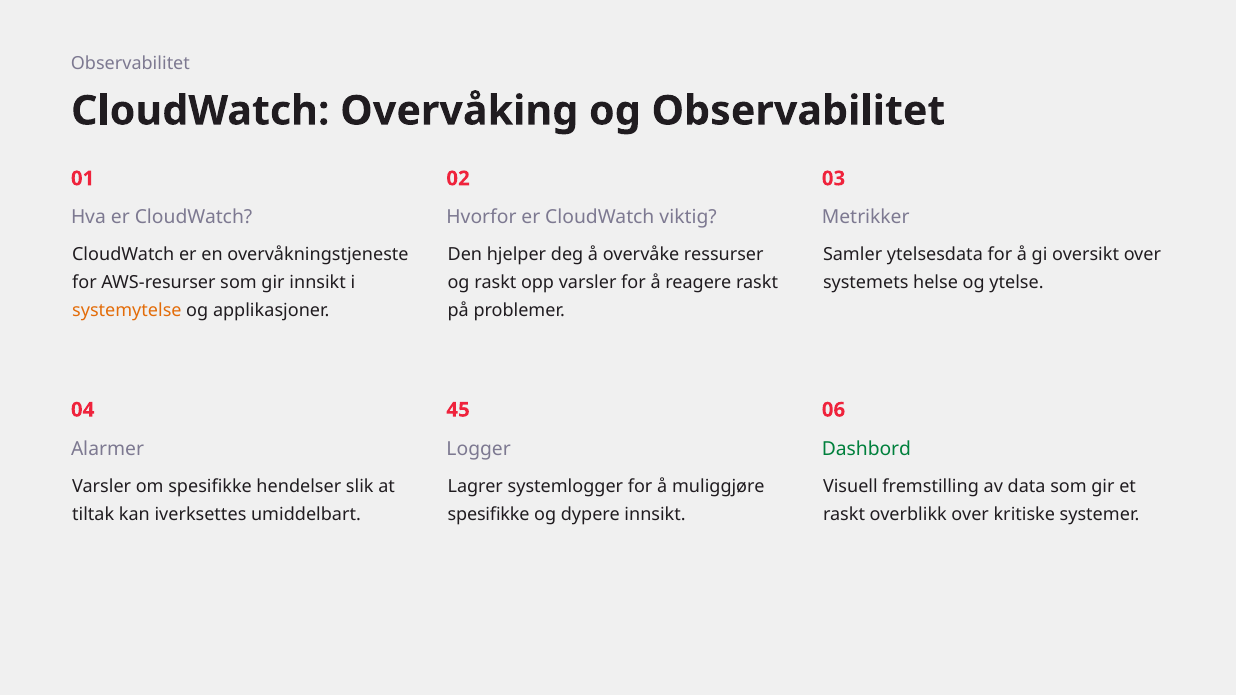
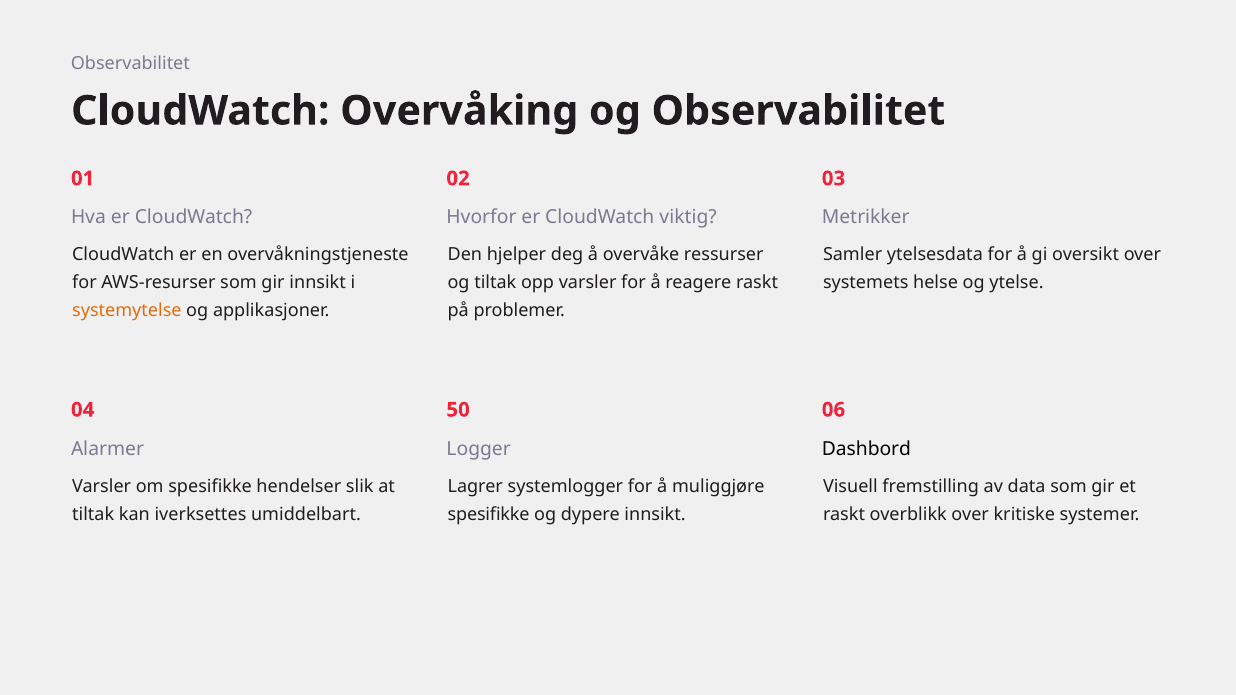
og raskt: raskt -> tiltak
45: 45 -> 50
Dashbord colour: green -> black
